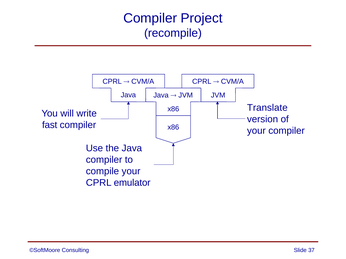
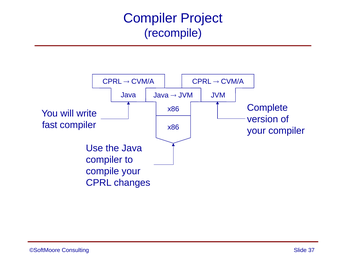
Translate: Translate -> Complete
emulator: emulator -> changes
